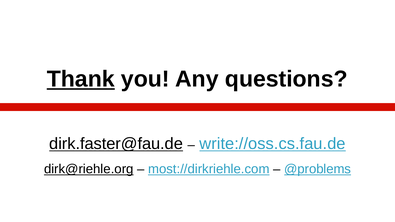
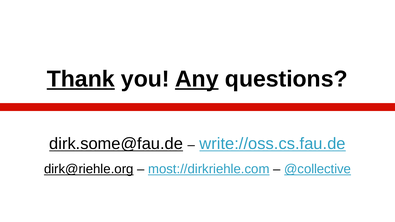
Any underline: none -> present
dirk.faster@fau.de: dirk.faster@fau.de -> dirk.some@fau.de
@problems: @problems -> @collective
